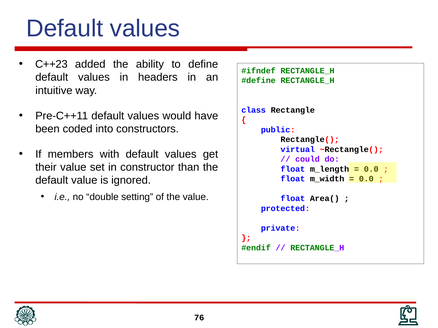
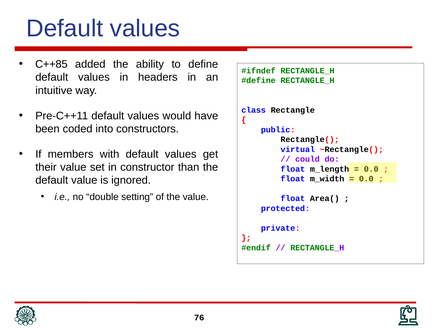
C++23: C++23 -> C++85
